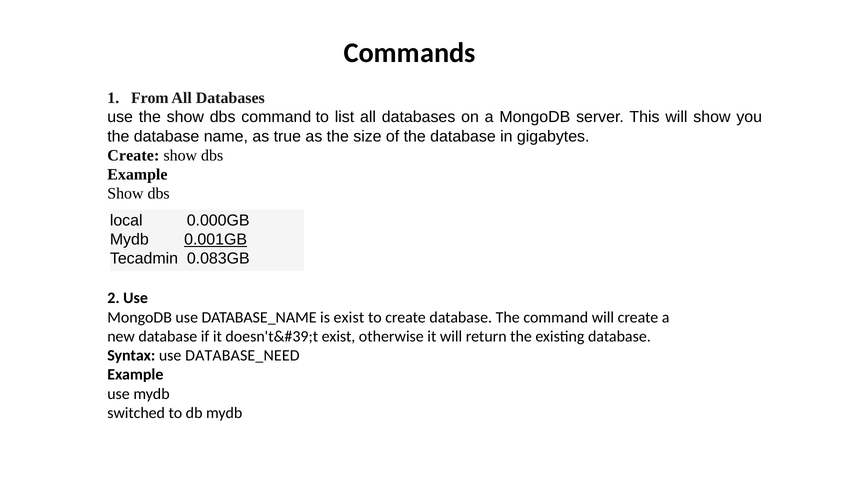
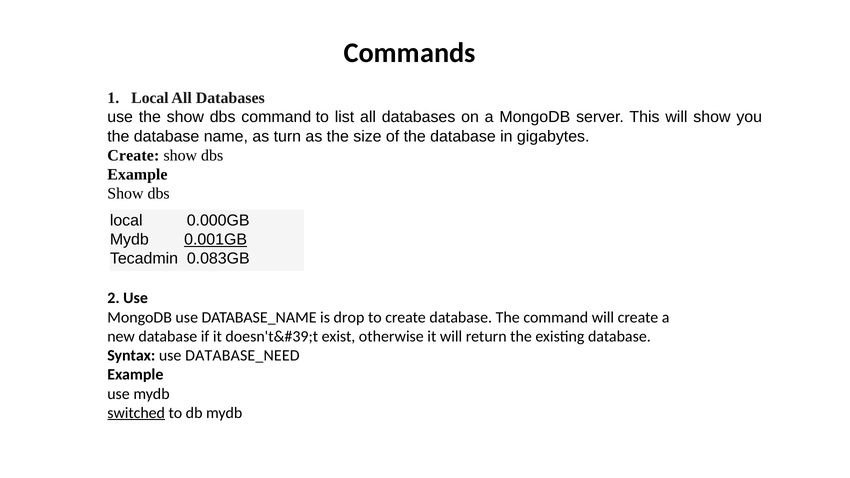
From at (150, 98): From -> Local
true: true -> turn
is exist: exist -> drop
switched underline: none -> present
